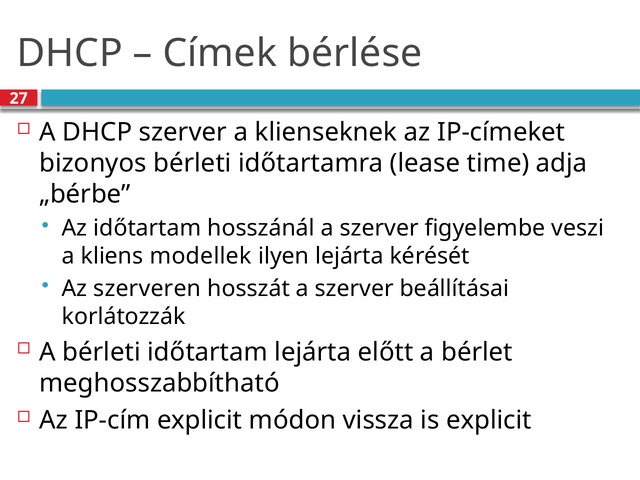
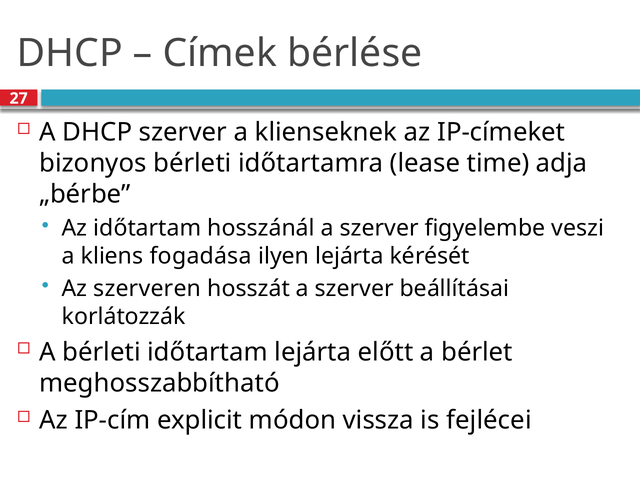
modellek: modellek -> fogadása
is explicit: explicit -> fejlécei
